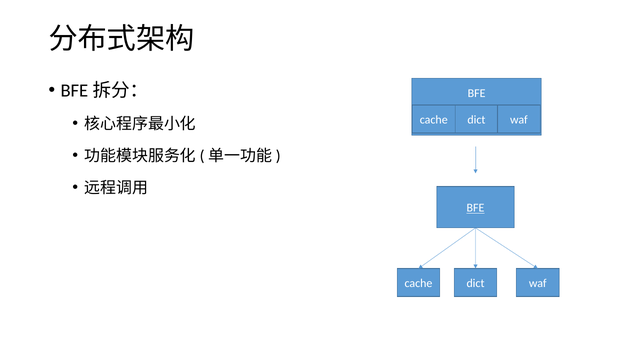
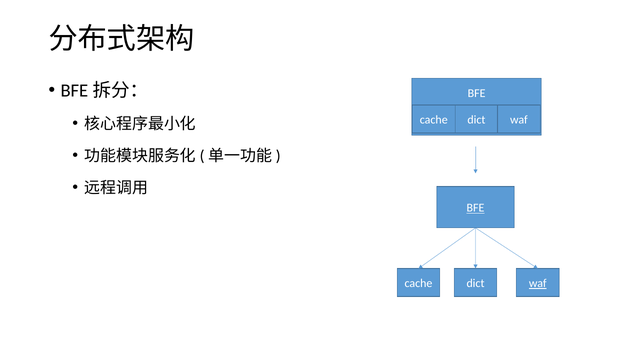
waf at (538, 284) underline: none -> present
